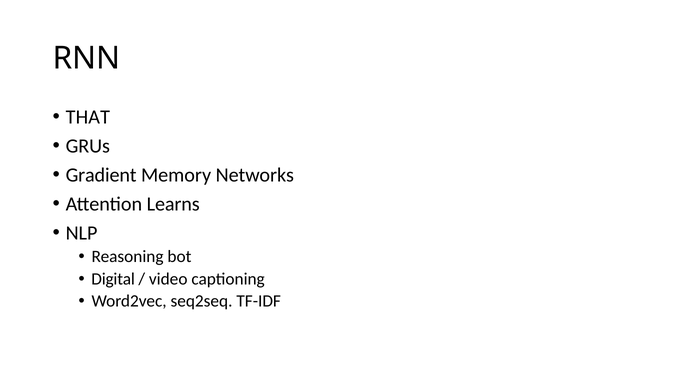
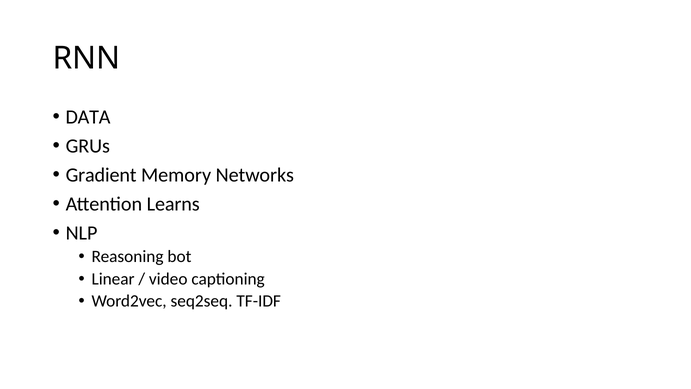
THAT: THAT -> DATA
Digital: Digital -> Linear
